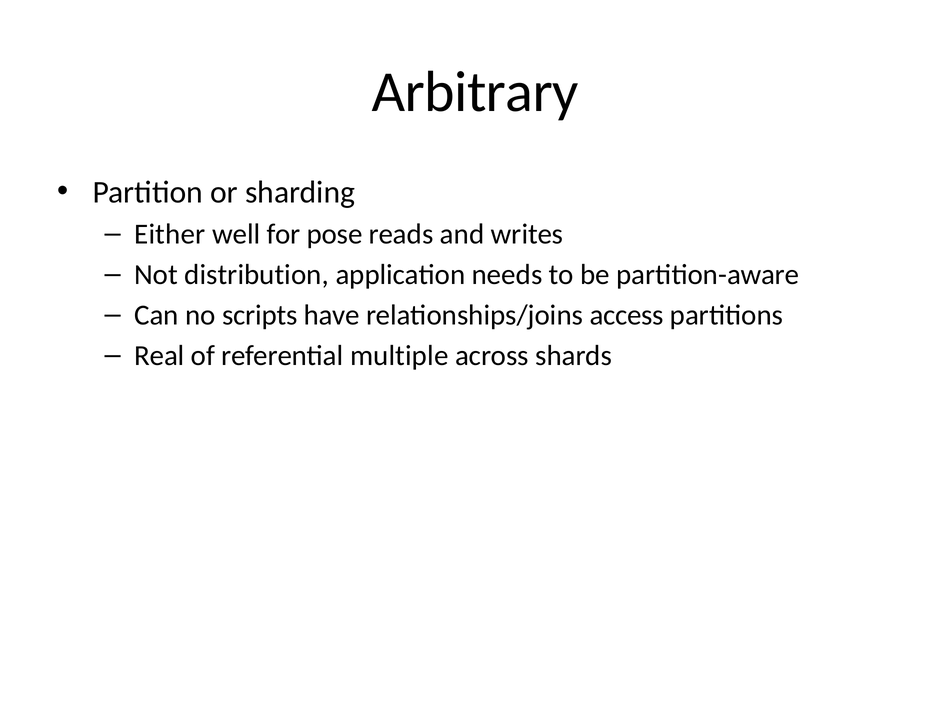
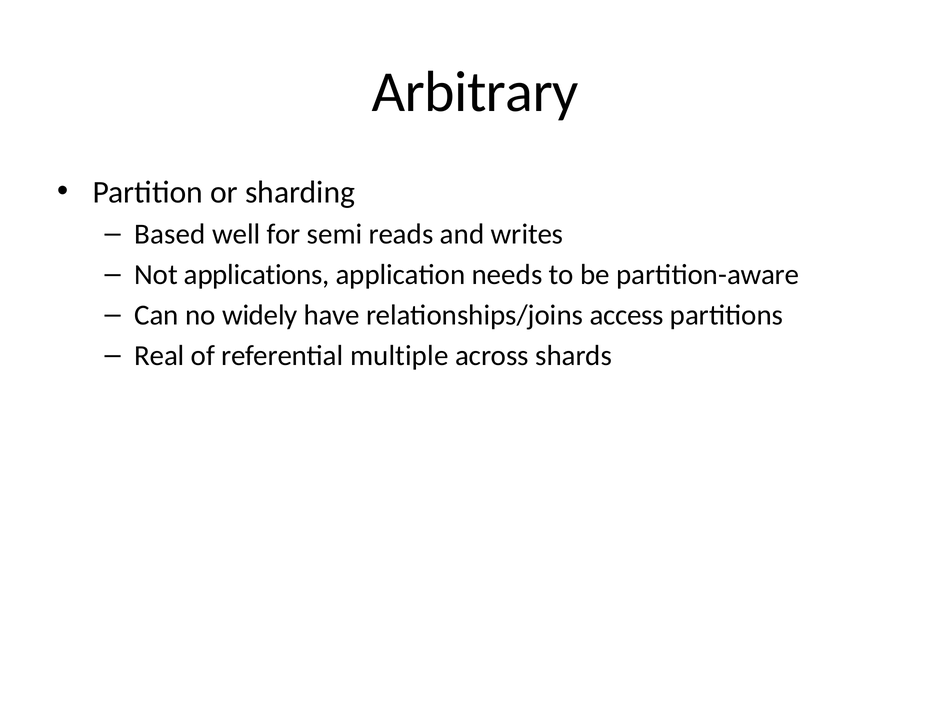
Either: Either -> Based
pose: pose -> semi
distribution: distribution -> applications
scripts: scripts -> widely
